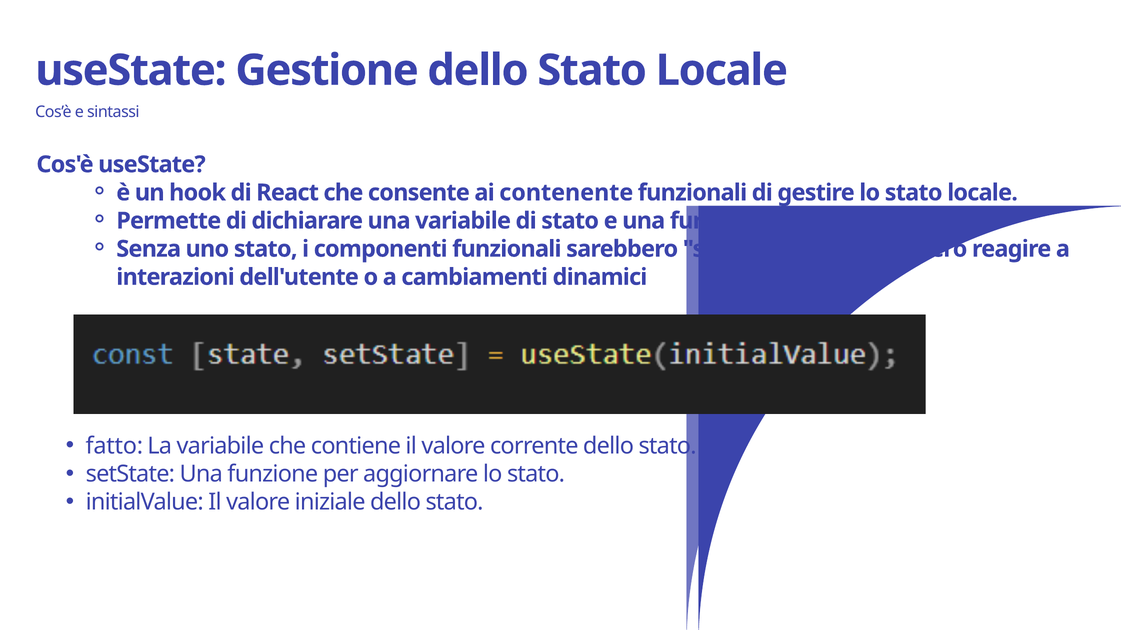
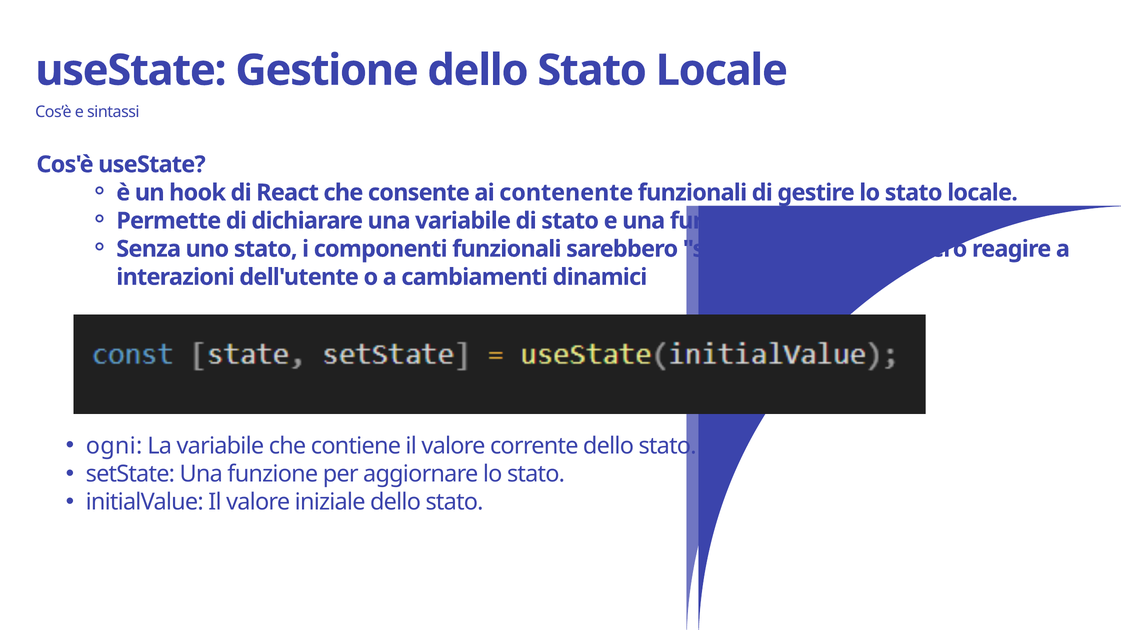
fatto: fatto -> ogni
